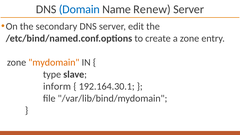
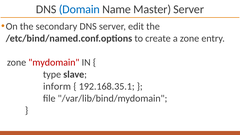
Renew: Renew -> Master
mydomain colour: orange -> red
192.164.30.1: 192.164.30.1 -> 192.168.35.1
